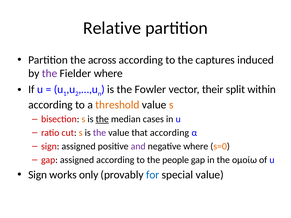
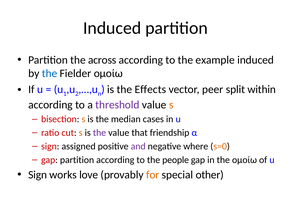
Relative at (112, 28): Relative -> Induced
captures: captures -> example
the at (50, 74) colour: purple -> blue
Fielder where: where -> ομοίω
Fowler: Fowler -> Effects
their: their -> peer
threshold colour: orange -> purple
the at (102, 119) underline: present -> none
that according: according -> friendship
gap assigned: assigned -> partition
only: only -> love
for colour: blue -> orange
special value: value -> other
